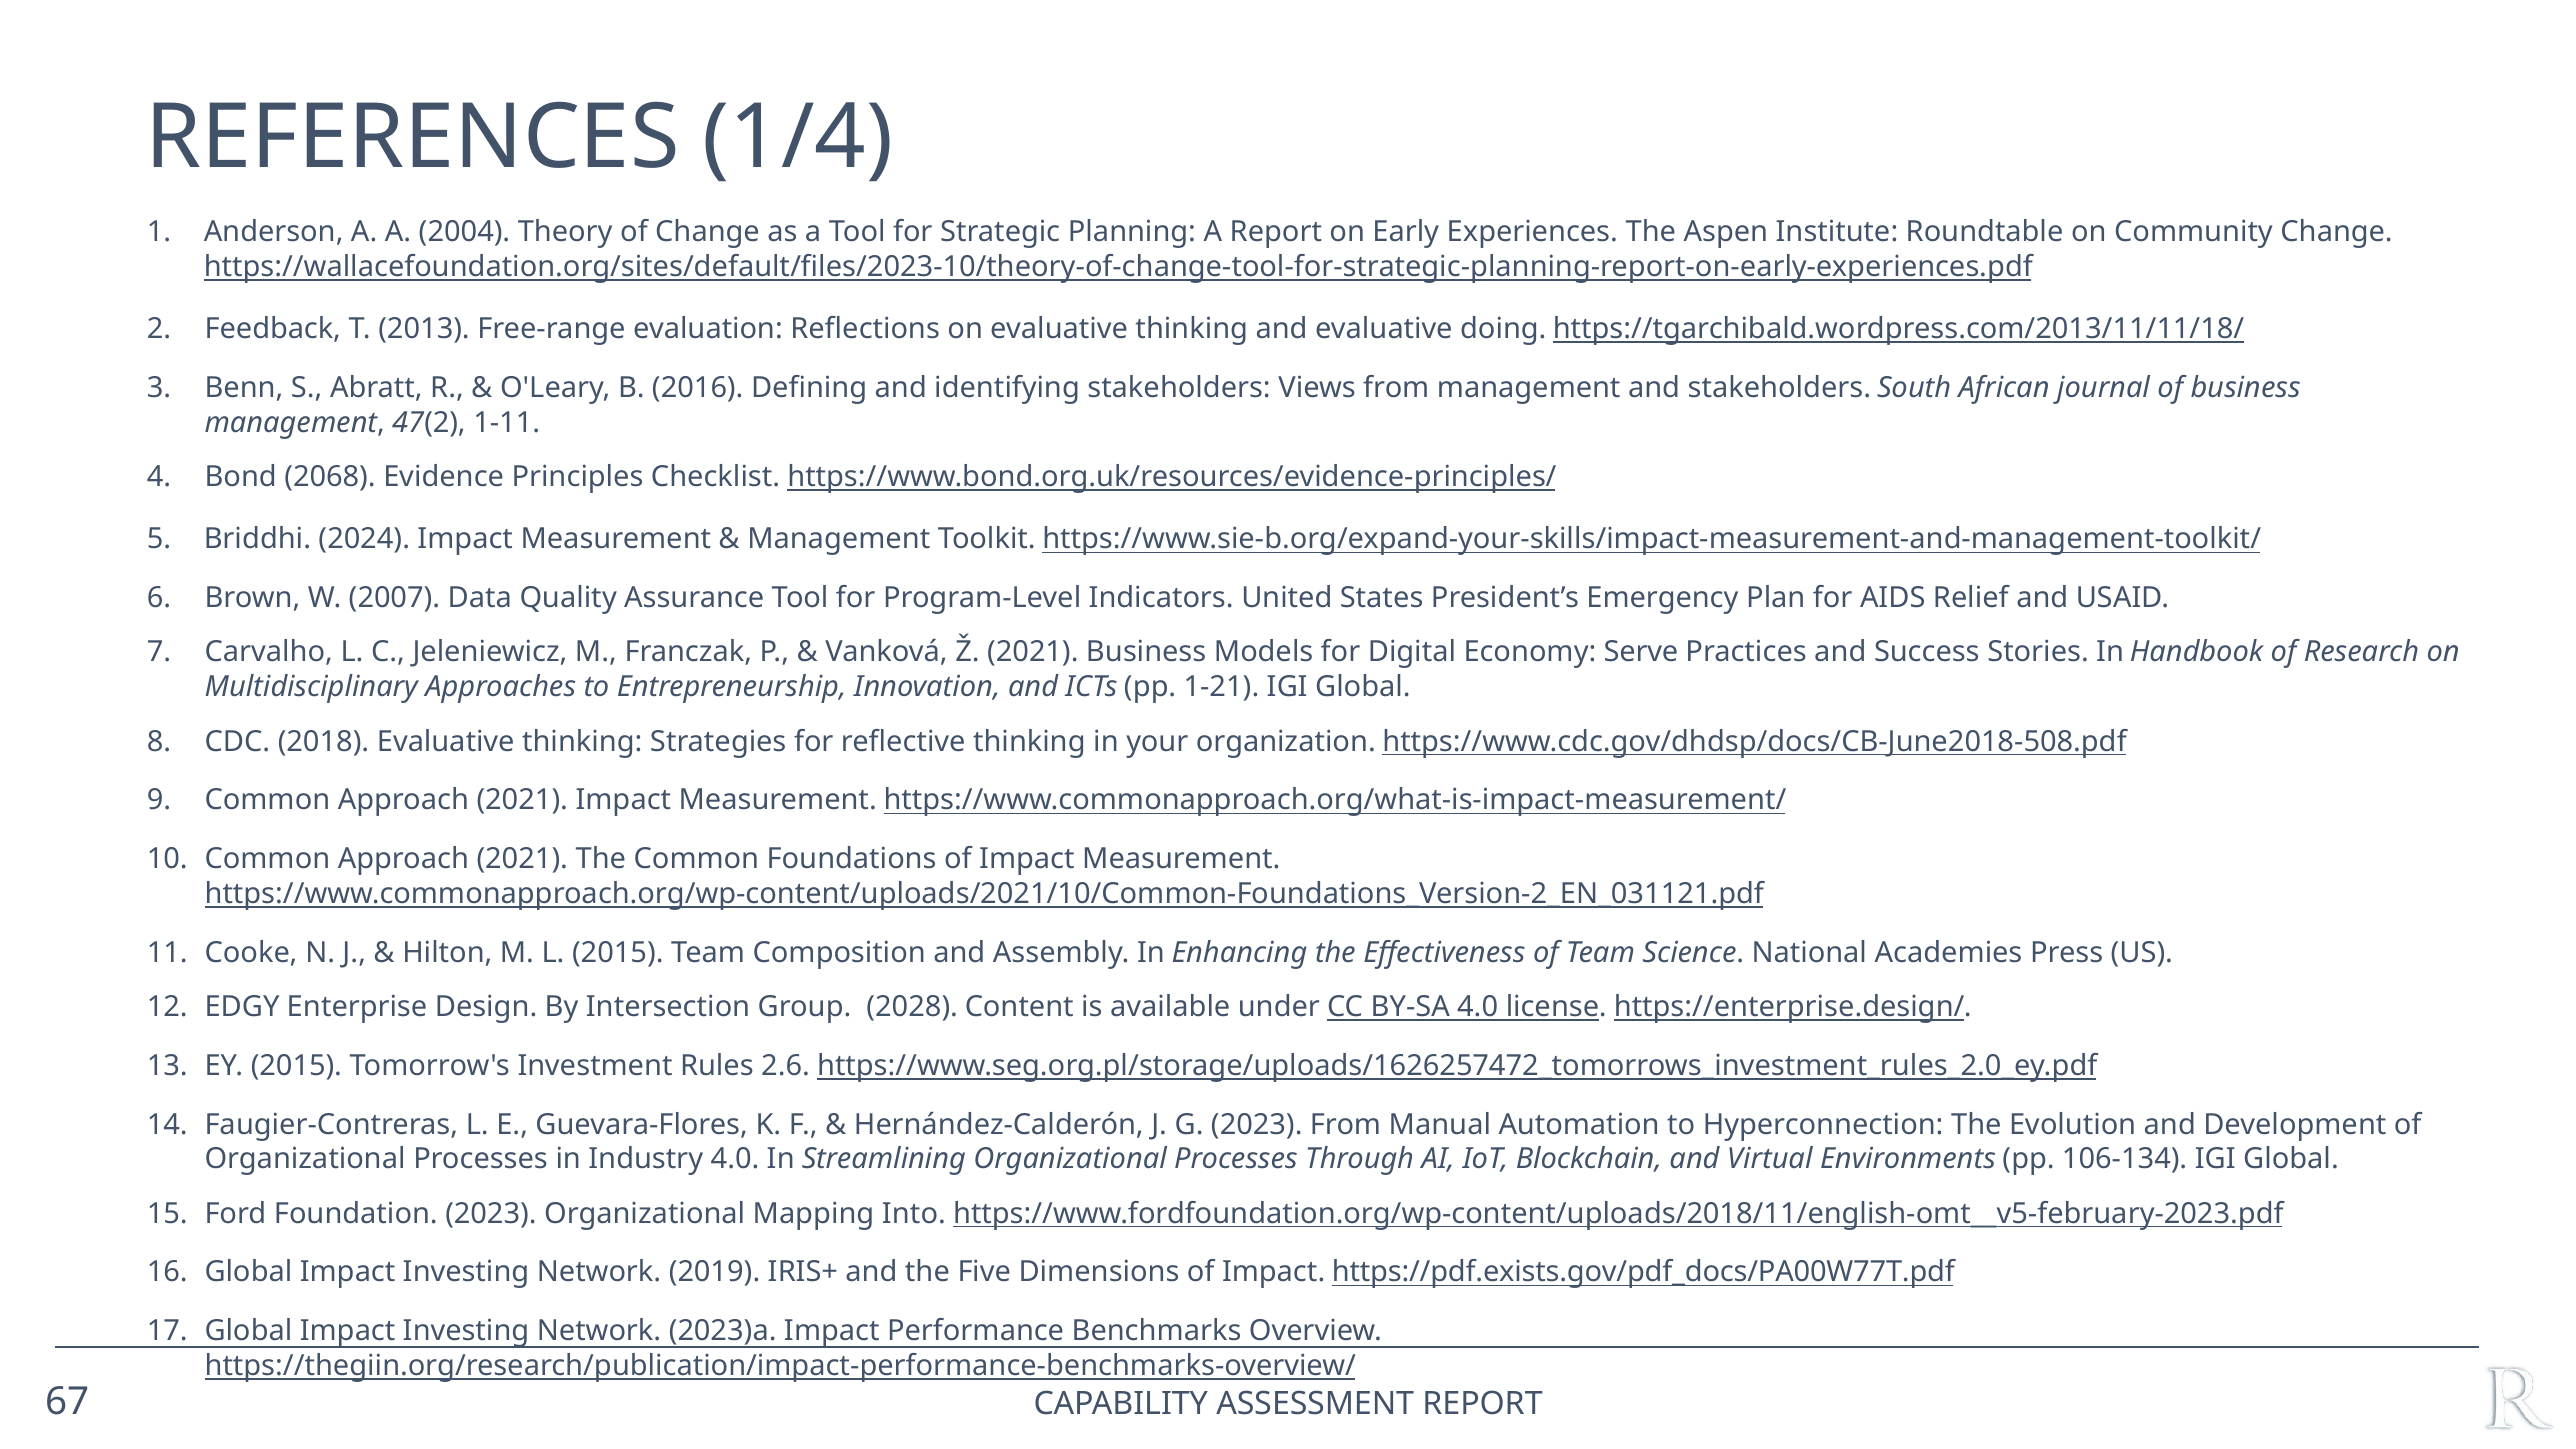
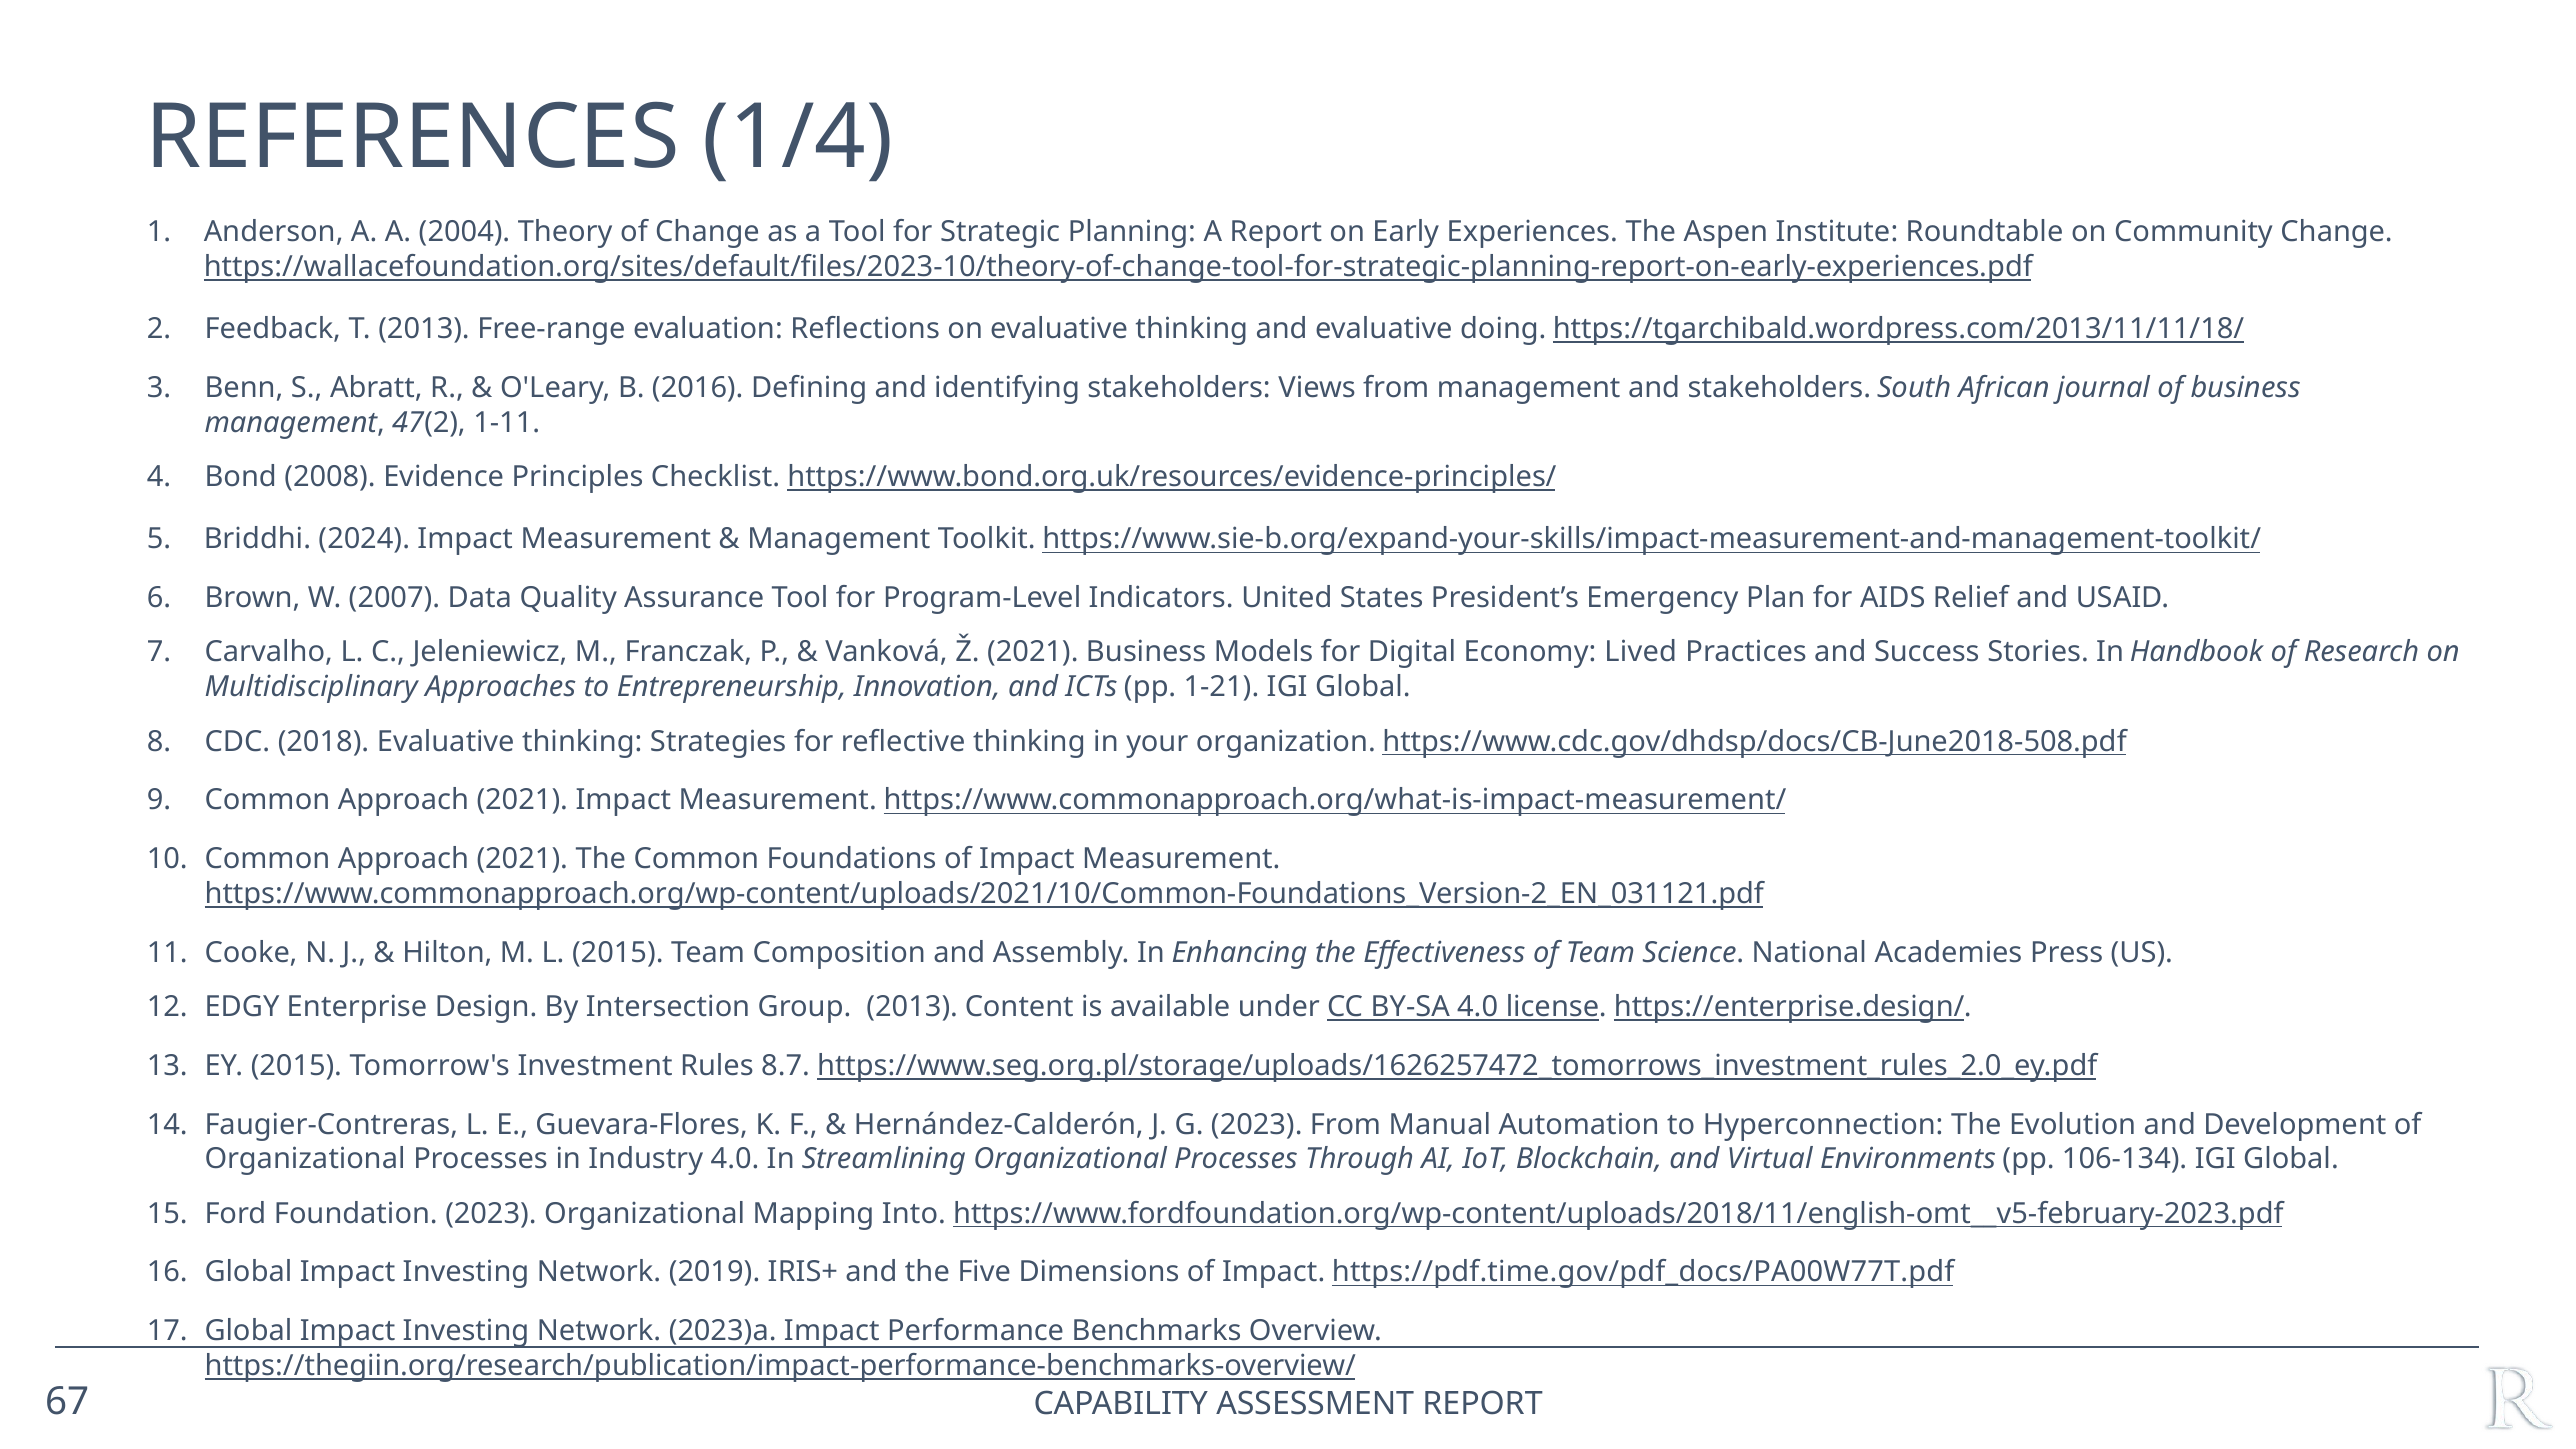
2068: 2068 -> 2008
Serve: Serve -> Lived
Group 2028: 2028 -> 2013
2.6: 2.6 -> 8.7
https://pdf.exists.gov/pdf_docs/PA00W77T.pdf: https://pdf.exists.gov/pdf_docs/PA00W77T.pdf -> https://pdf.time.gov/pdf_docs/PA00W77T.pdf
